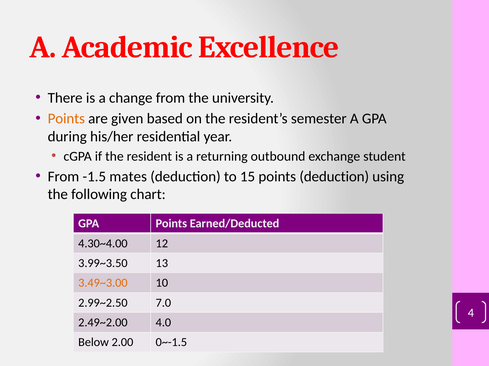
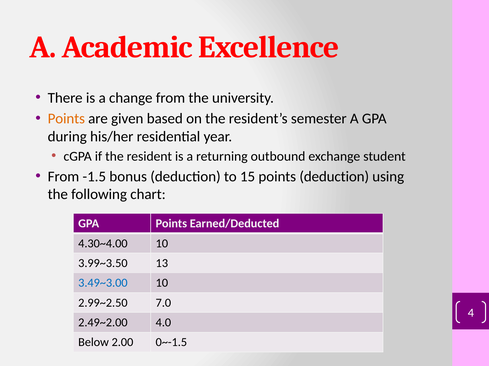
mates: mates -> bonus
4.30~4.00 12: 12 -> 10
3.49~3.00 colour: orange -> blue
